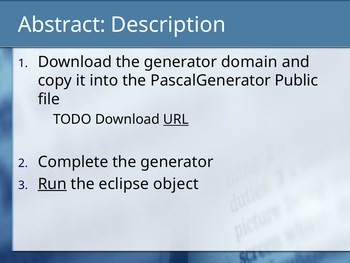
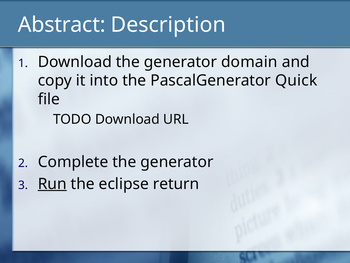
Public: Public -> Quick
URL underline: present -> none
object: object -> return
